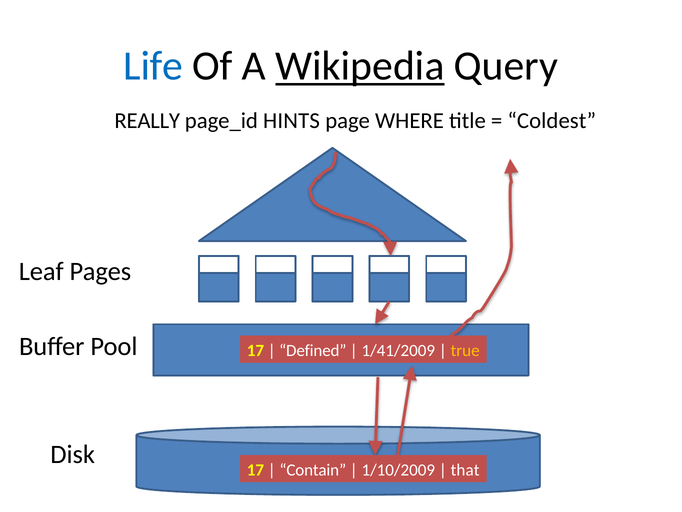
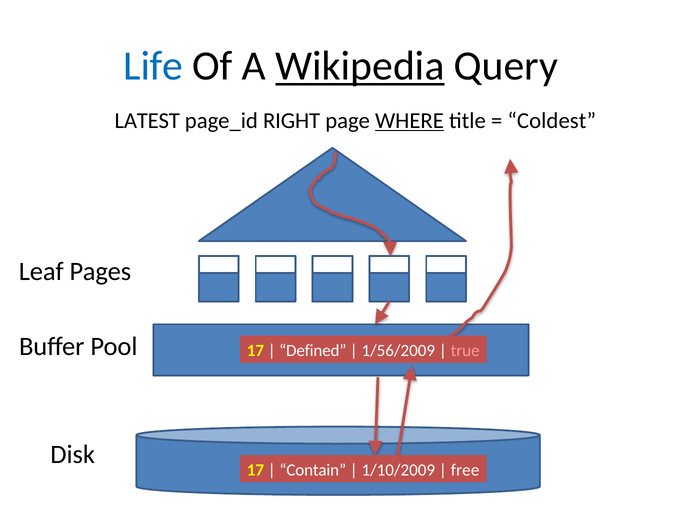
REALLY: REALLY -> LATEST
HINTS: HINTS -> RIGHT
WHERE underline: none -> present
1/41/2009: 1/41/2009 -> 1/56/2009
true colour: yellow -> pink
that: that -> free
